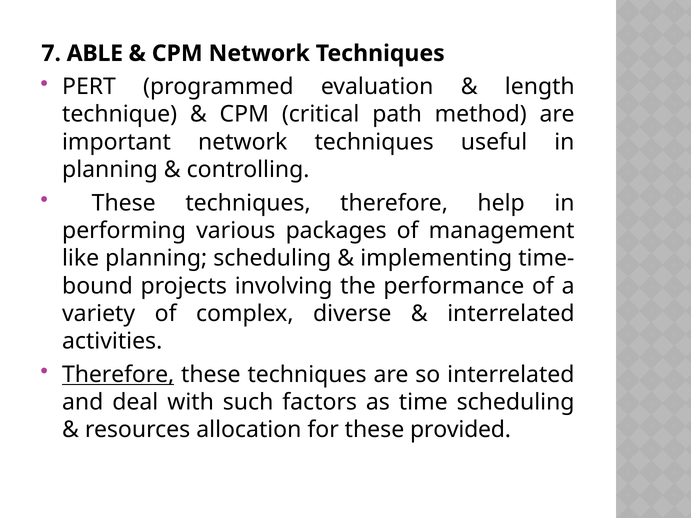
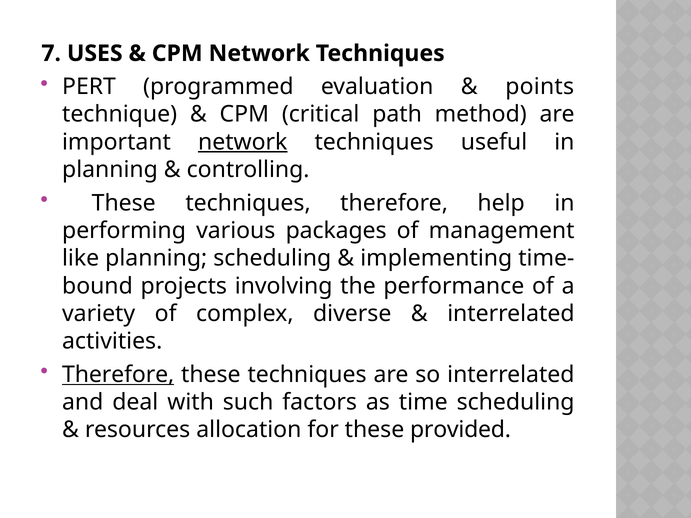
ABLE: ABLE -> USES
length: length -> points
network at (243, 142) underline: none -> present
